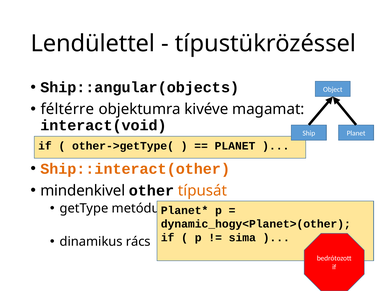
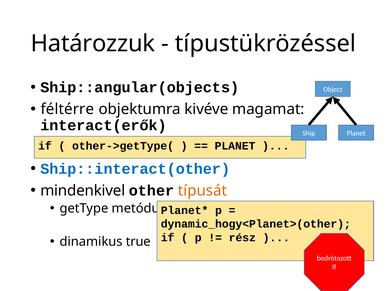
Lendülettel: Lendülettel -> Határozzuk
interact(void: interact(void -> interact(erők
Ship::interact(other colour: orange -> blue
sima: sima -> rész
rács: rács -> true
